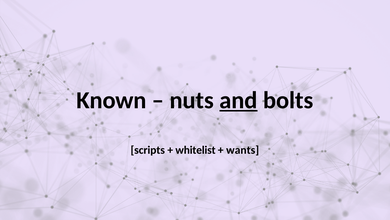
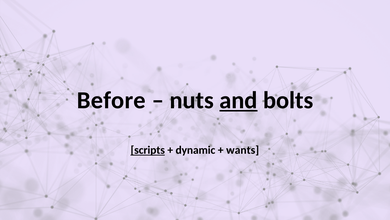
Known: Known -> Before
scripts underline: none -> present
whitelist: whitelist -> dynamic
